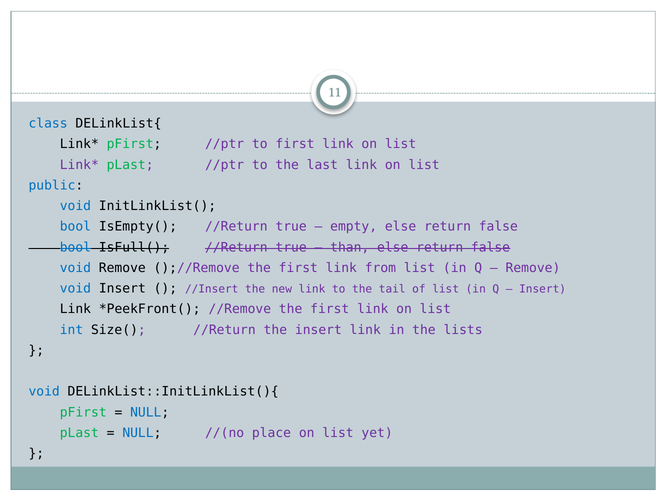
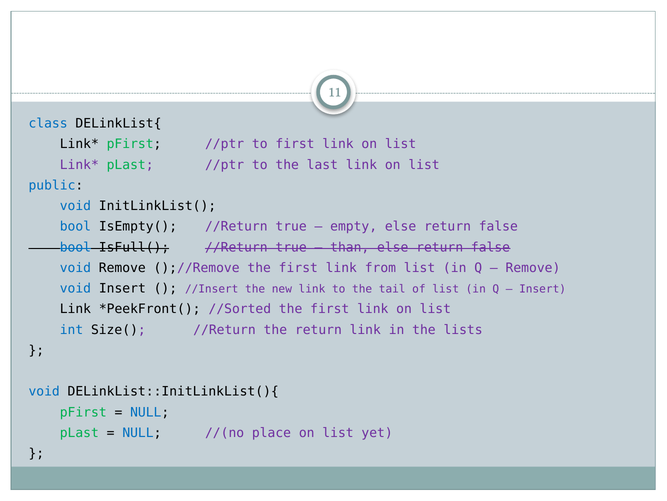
//Remove: //Remove -> //Sorted
the insert: insert -> return
